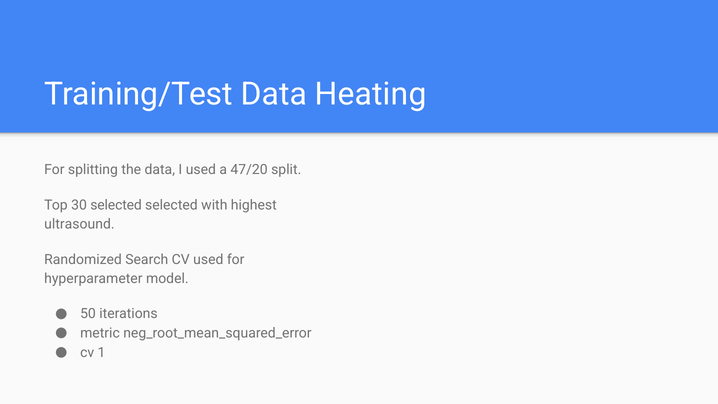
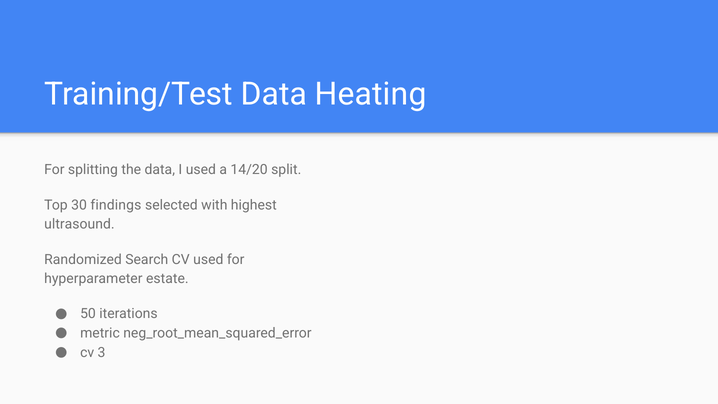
47/20: 47/20 -> 14/20
30 selected: selected -> findings
model: model -> estate
1: 1 -> 3
